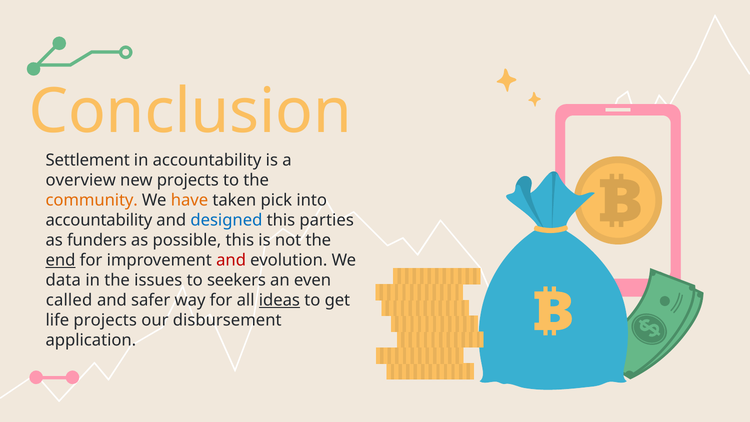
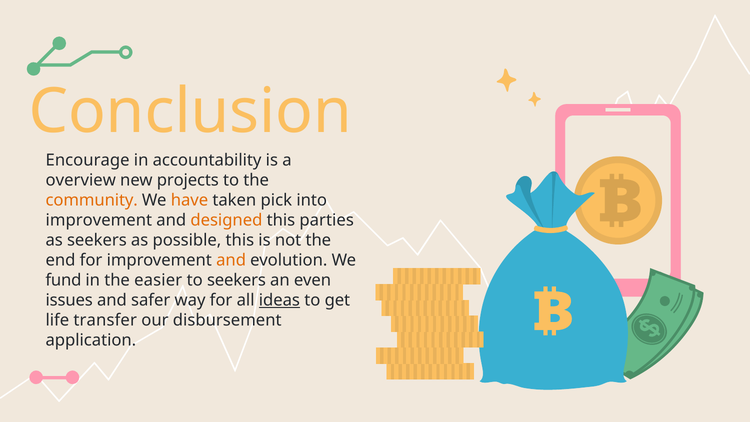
Settlement: Settlement -> Encourage
accountability at (99, 220): accountability -> improvement
designed colour: blue -> orange
as funders: funders -> seekers
end underline: present -> none
and at (231, 260) colour: red -> orange
data: data -> fund
issues: issues -> easier
called: called -> issues
life projects: projects -> transfer
